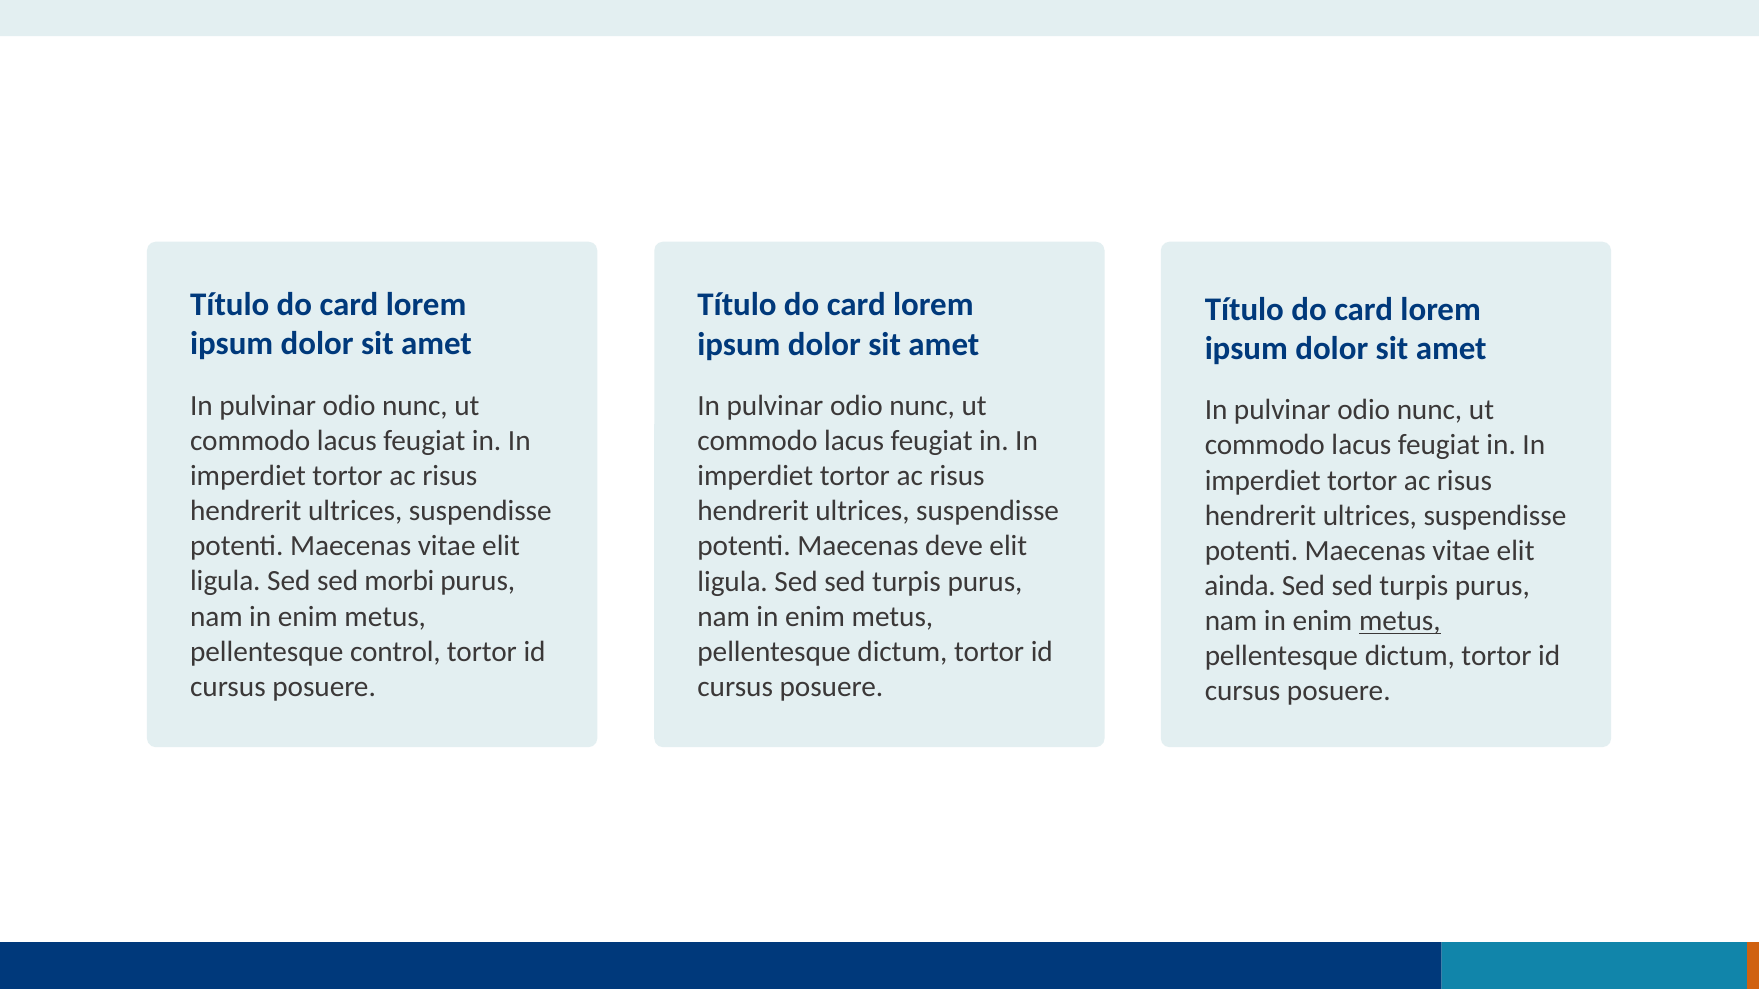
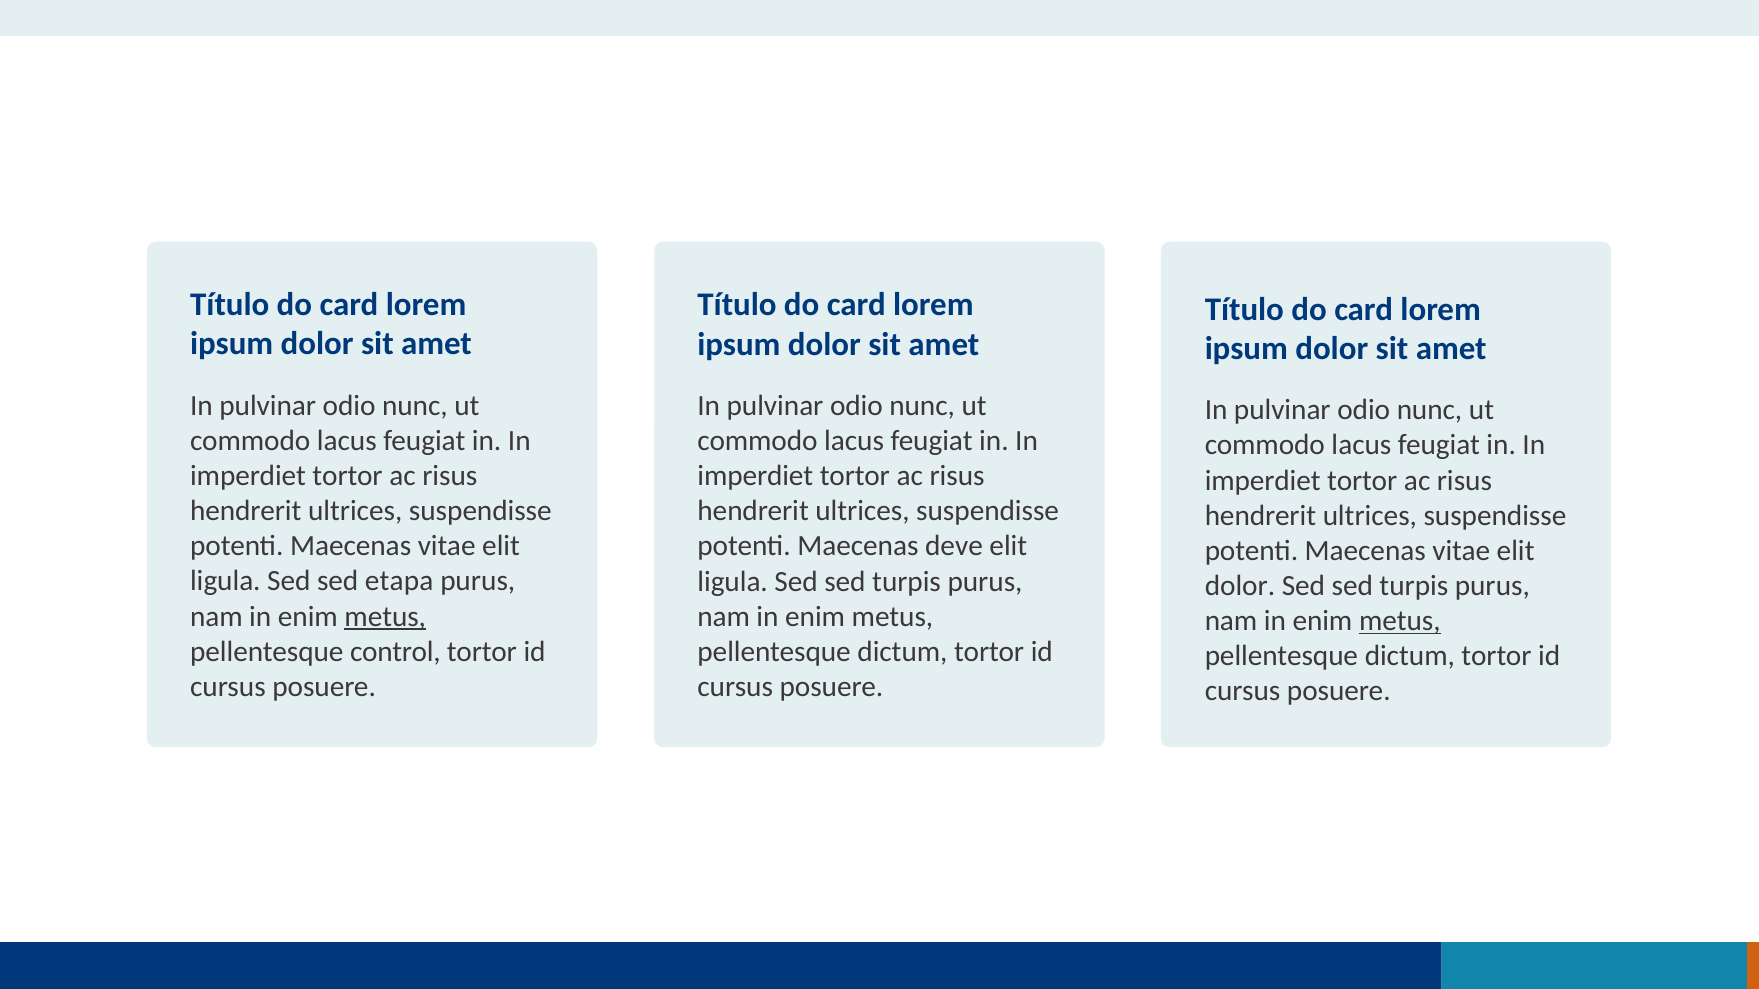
morbi: morbi -> etapa
ainda at (1240, 586): ainda -> dolor
metus at (385, 617) underline: none -> present
